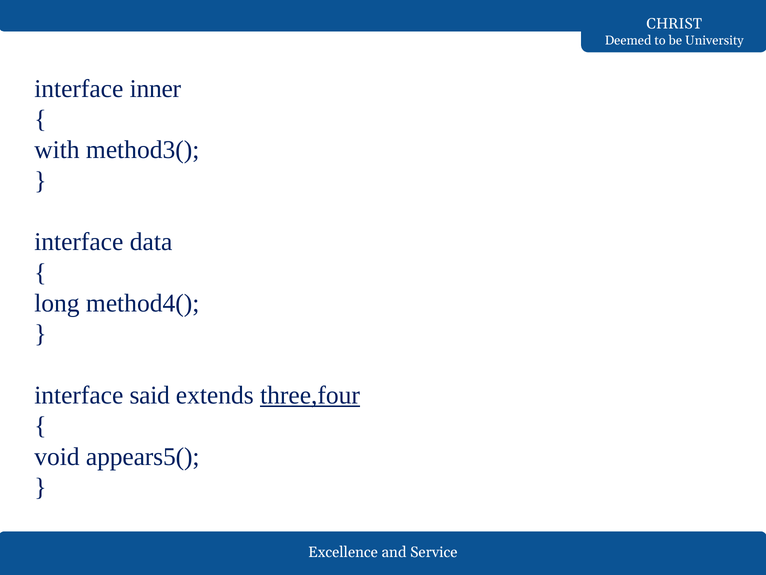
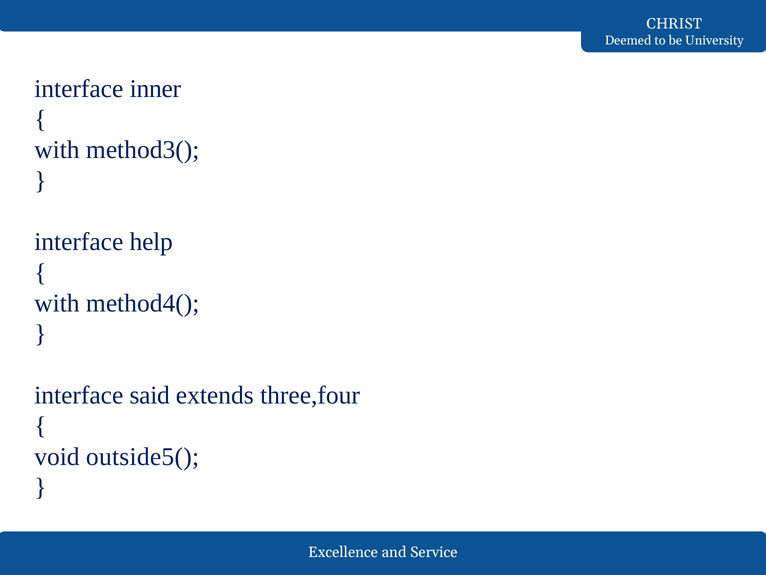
data: data -> help
long at (57, 303): long -> with
three,four underline: present -> none
appears5(: appears5( -> outside5(
